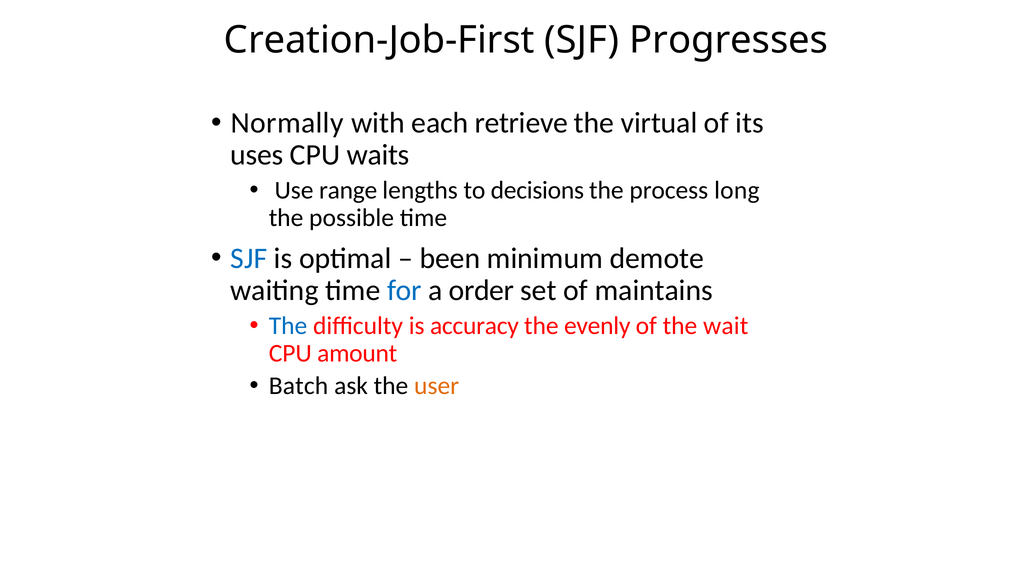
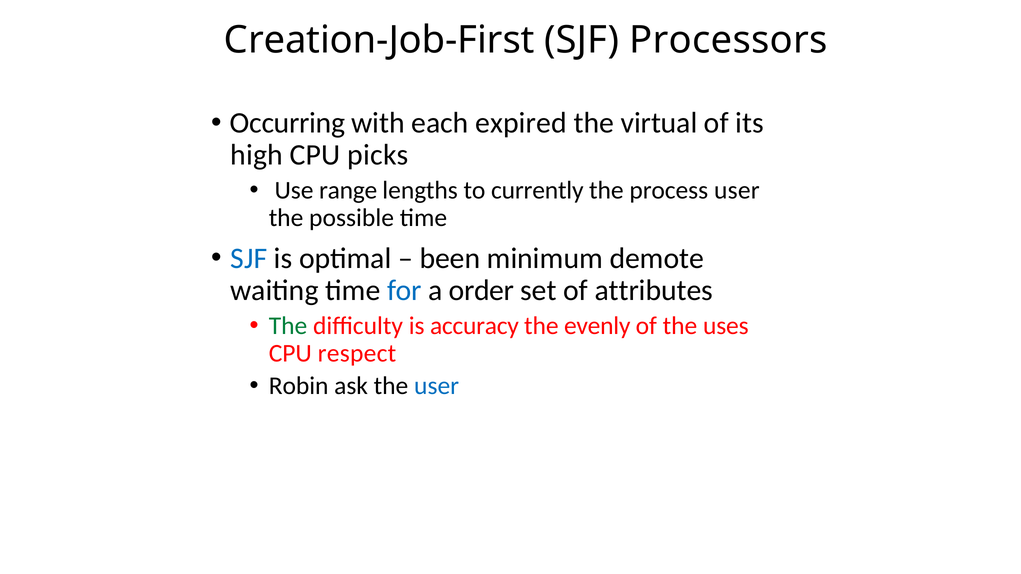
Progresses: Progresses -> Processors
Normally: Normally -> Occurring
retrieve: retrieve -> expired
uses: uses -> high
waits: waits -> picks
decisions: decisions -> currently
process long: long -> user
maintains: maintains -> attributes
The at (288, 326) colour: blue -> green
wait: wait -> uses
amount: amount -> respect
Batch: Batch -> Robin
user at (437, 386) colour: orange -> blue
